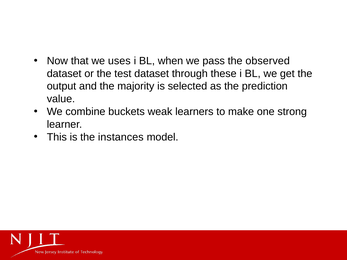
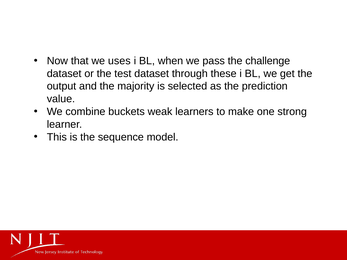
observed: observed -> challenge
instances: instances -> sequence
